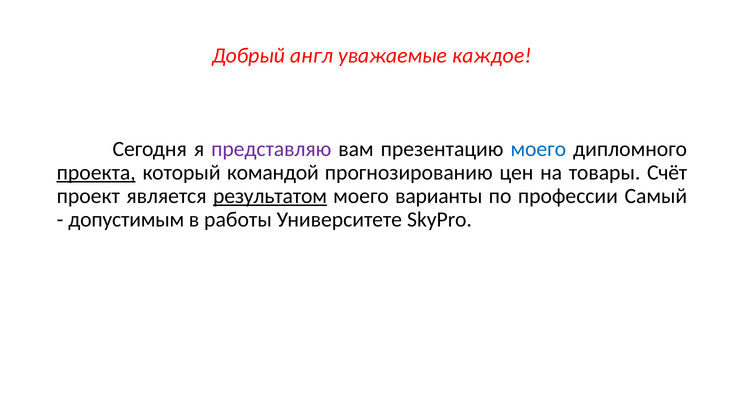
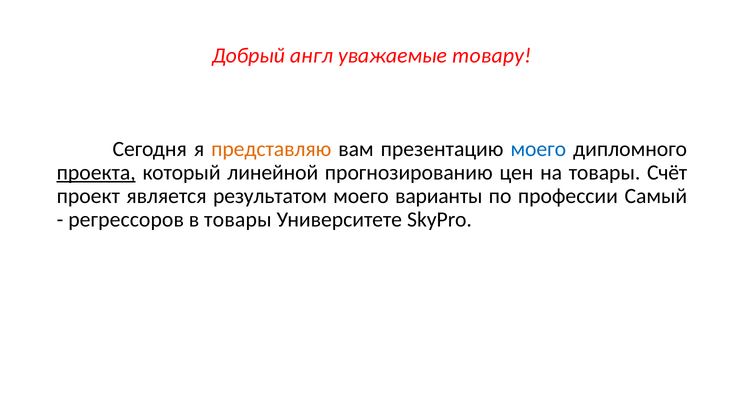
каждое: каждое -> товару
представляю colour: purple -> orange
командой: командой -> линейной
результатом underline: present -> none
допустимым: допустимым -> регрессоров
в работы: работы -> товары
